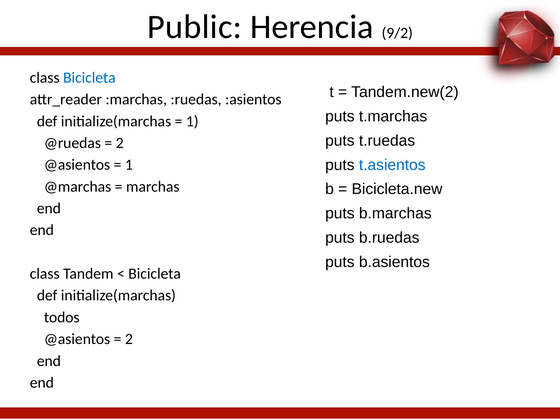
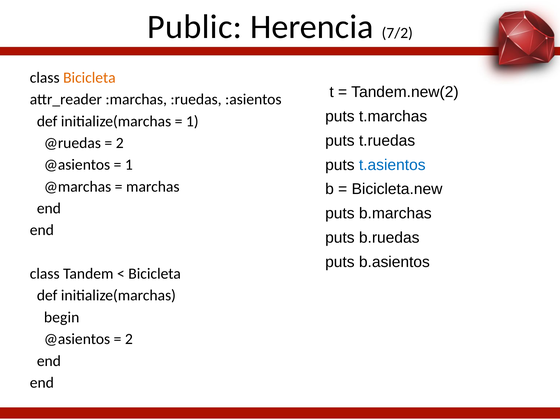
9/2: 9/2 -> 7/2
Bicicleta at (89, 78) colour: blue -> orange
todos: todos -> begin
